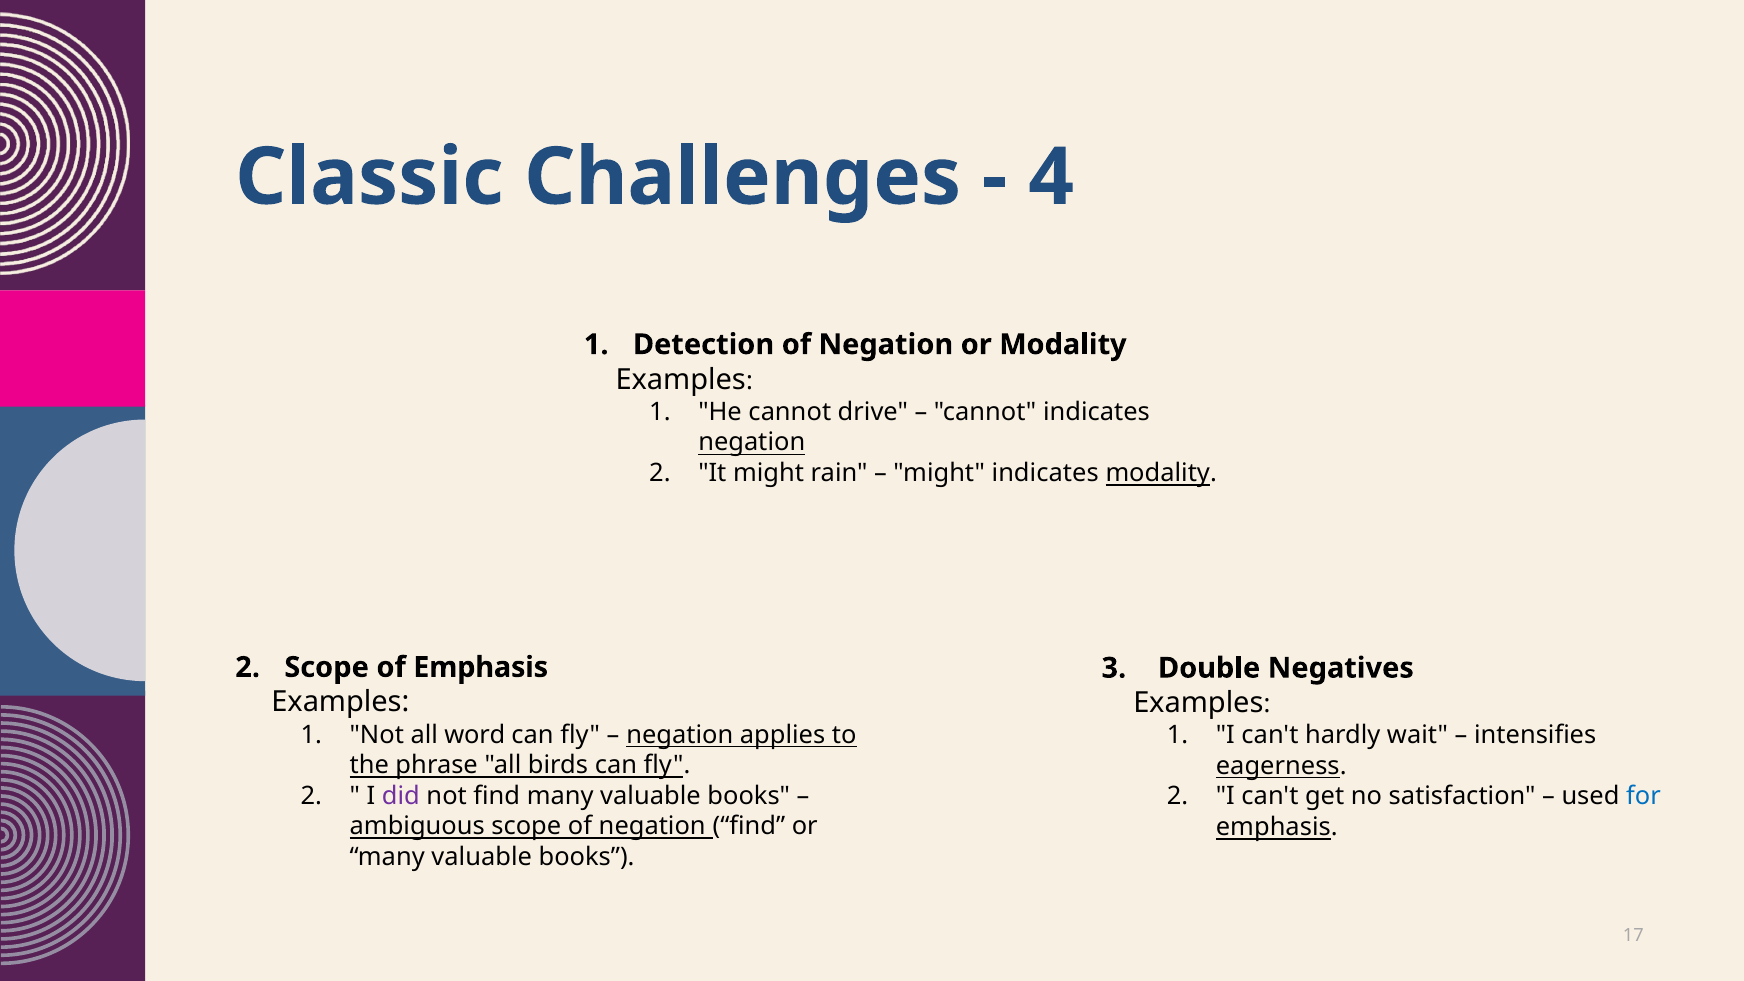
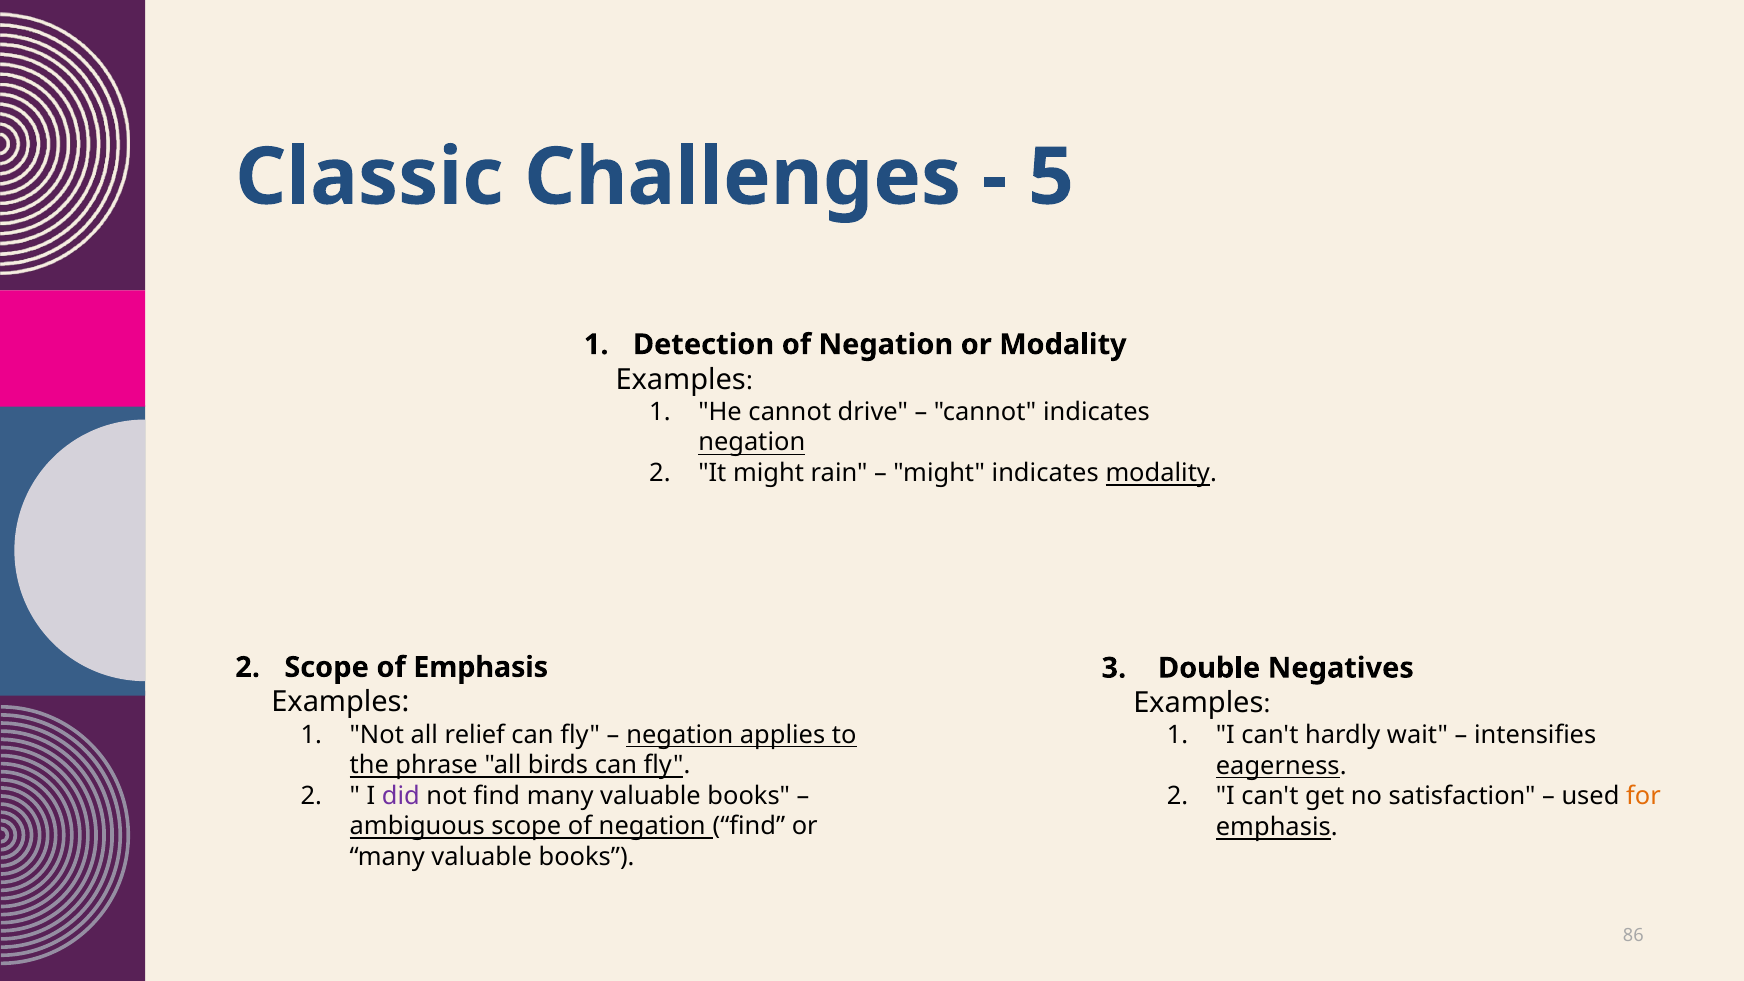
4: 4 -> 5
word: word -> relief
for colour: blue -> orange
17: 17 -> 86
